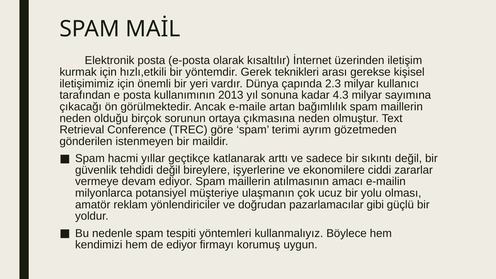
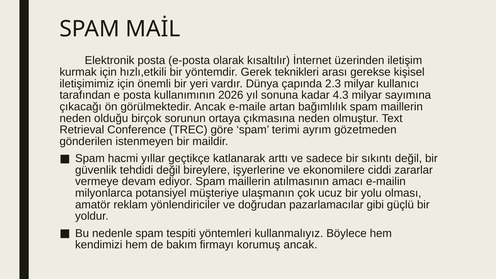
2013: 2013 -> 2026
de ediyor: ediyor -> bakım
korumuş uygun: uygun -> ancak
